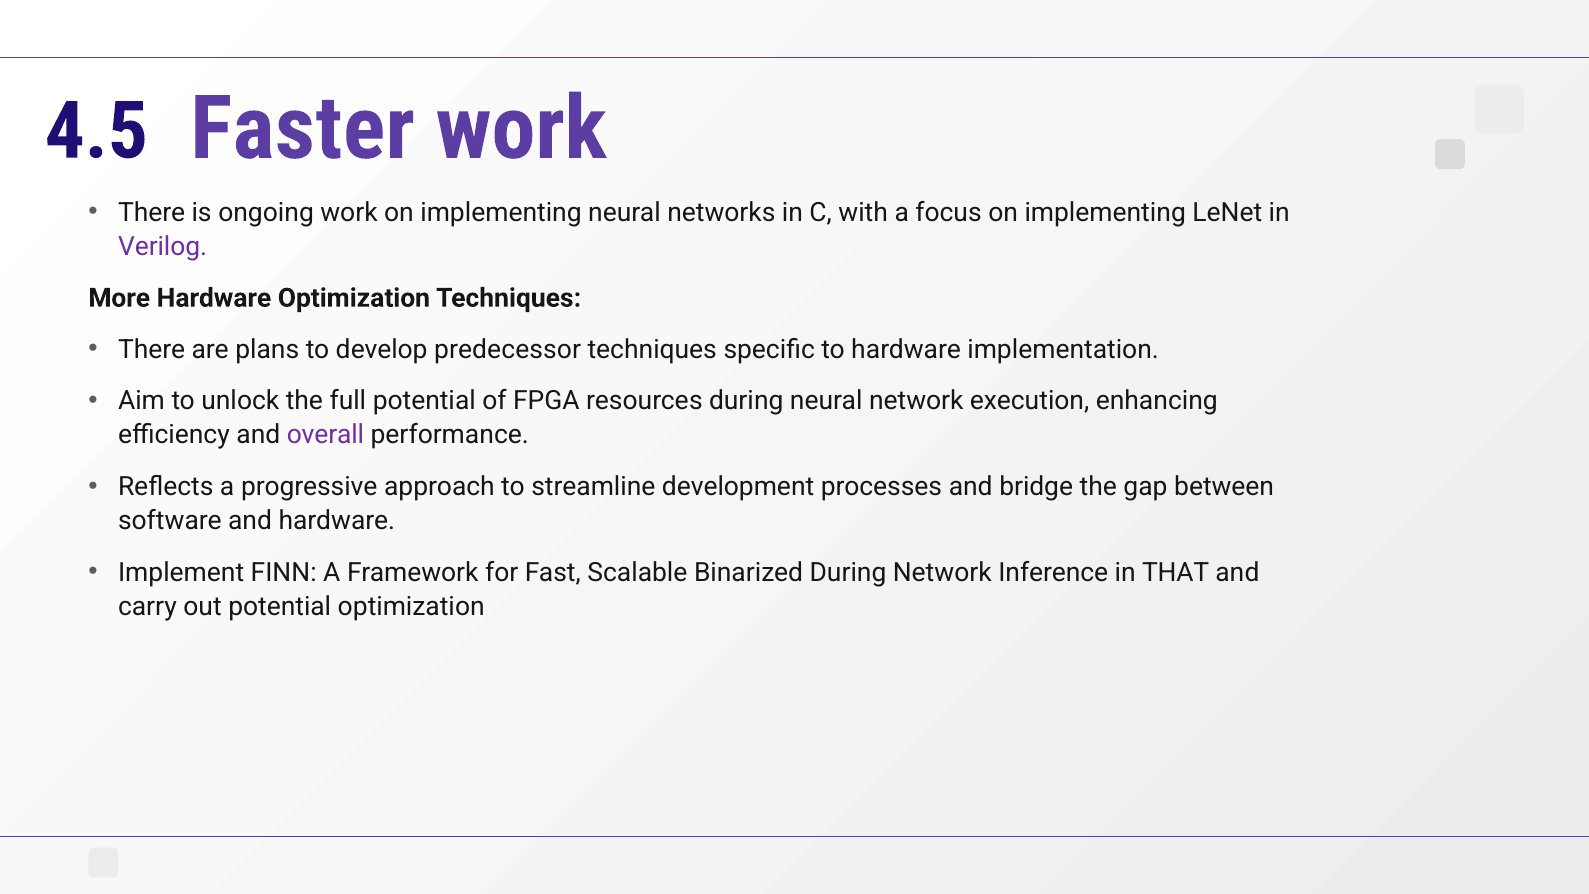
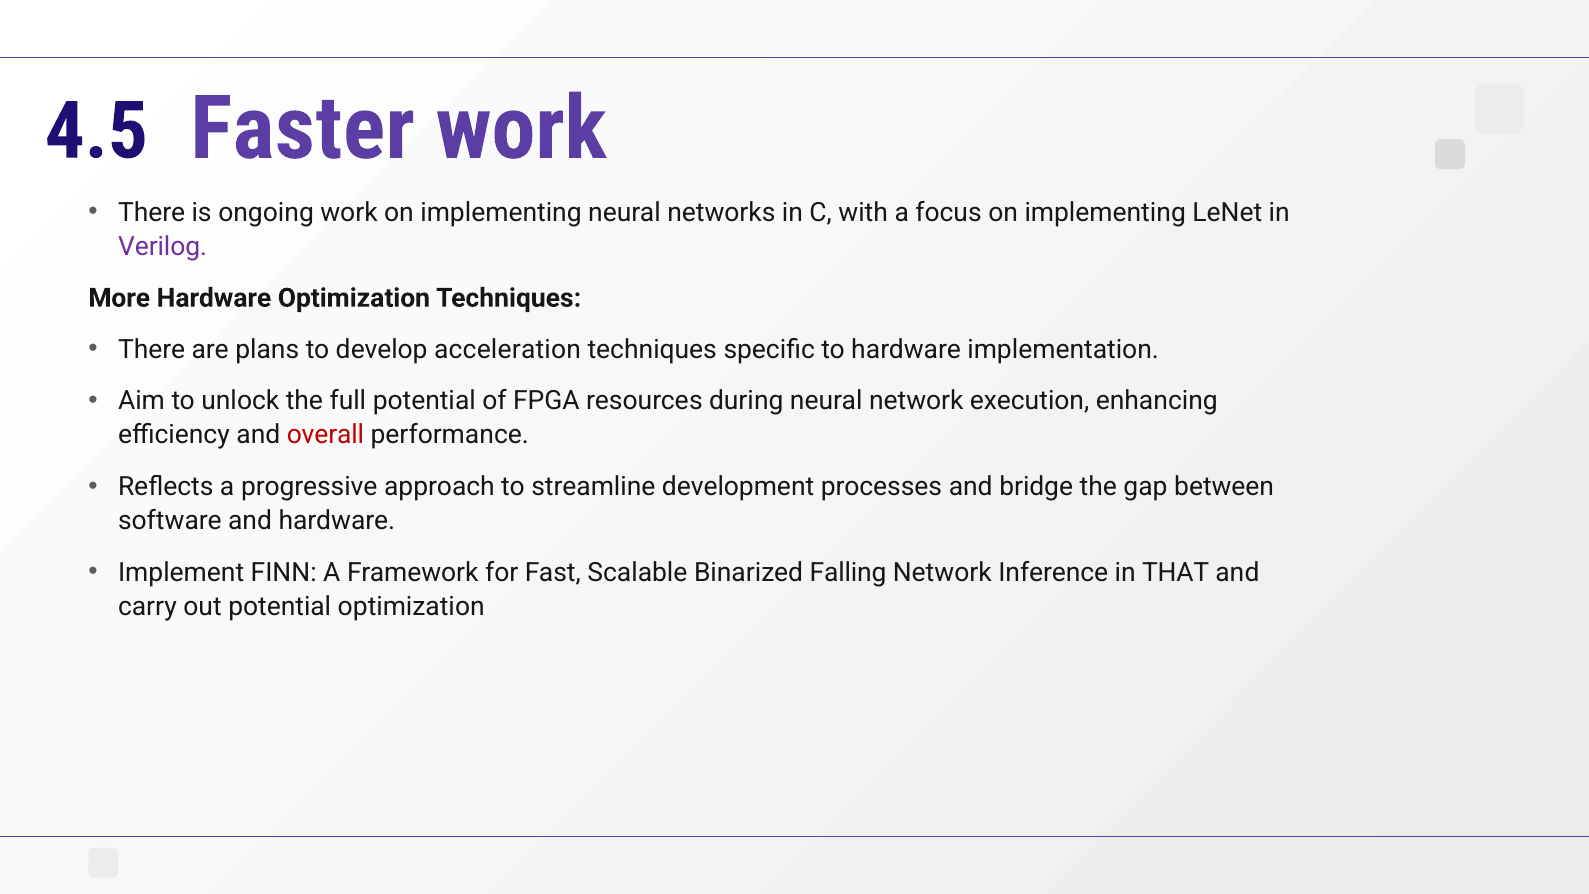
predecessor: predecessor -> acceleration
overall colour: purple -> red
Binarized During: During -> Falling
